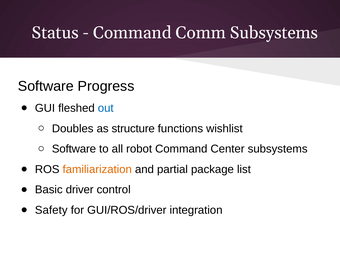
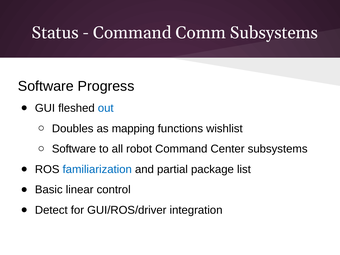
structure: structure -> mapping
familiarization colour: orange -> blue
driver: driver -> linear
Safety: Safety -> Detect
